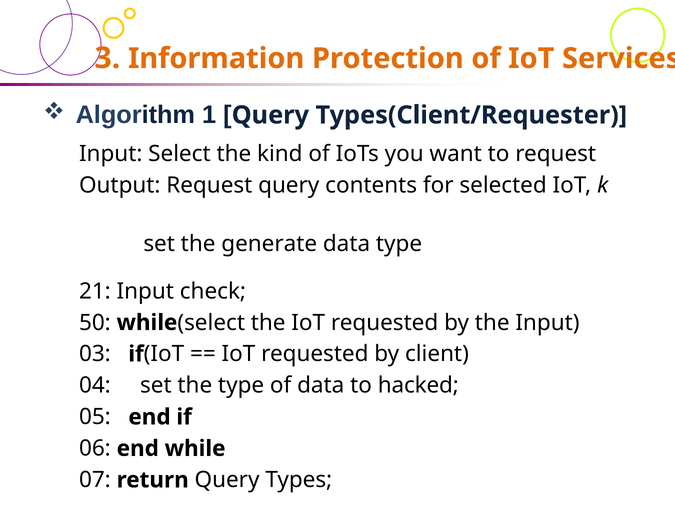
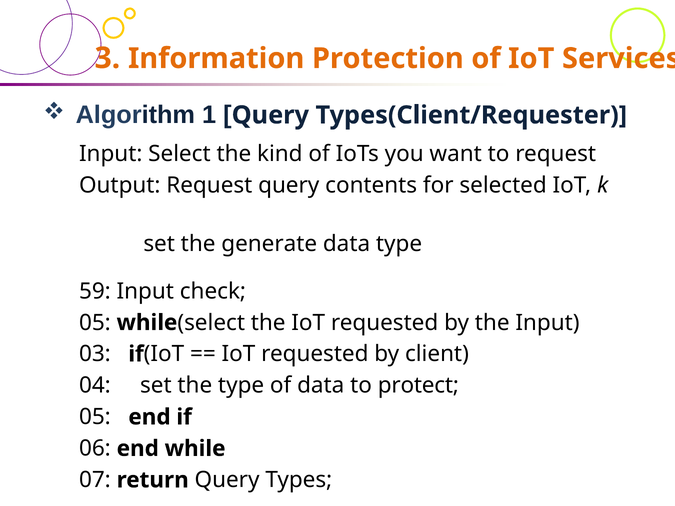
21: 21 -> 59
50 at (95, 323): 50 -> 05
hacked: hacked -> protect
